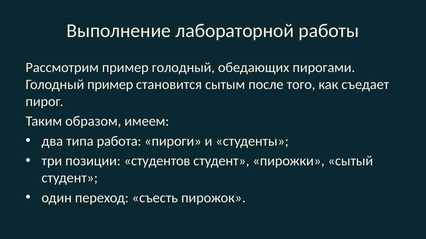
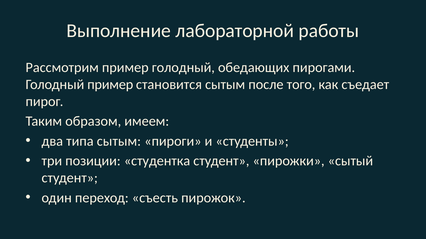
типа работа: работа -> сытым
студентов: студентов -> студентка
